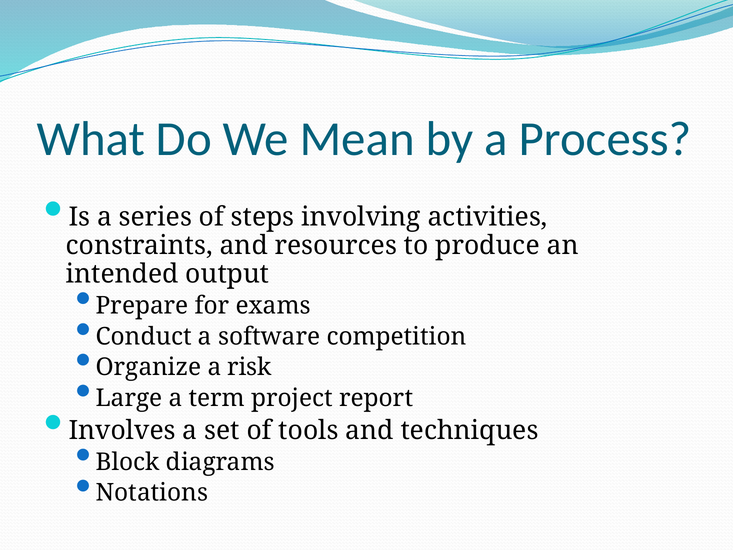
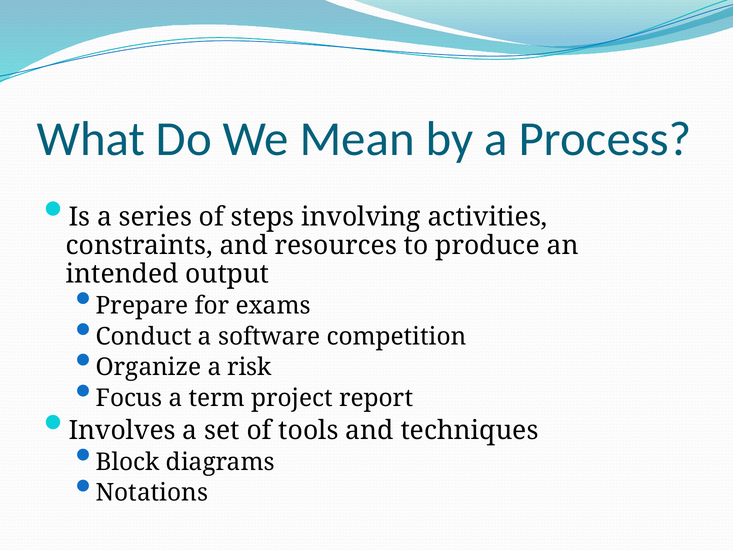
Large: Large -> Focus
